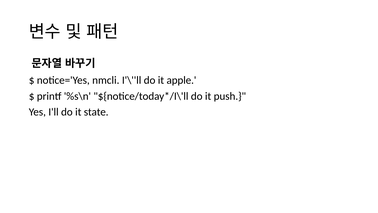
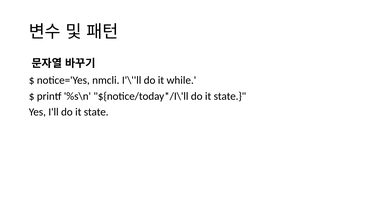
apple: apple -> while
push at (230, 96): push -> state
